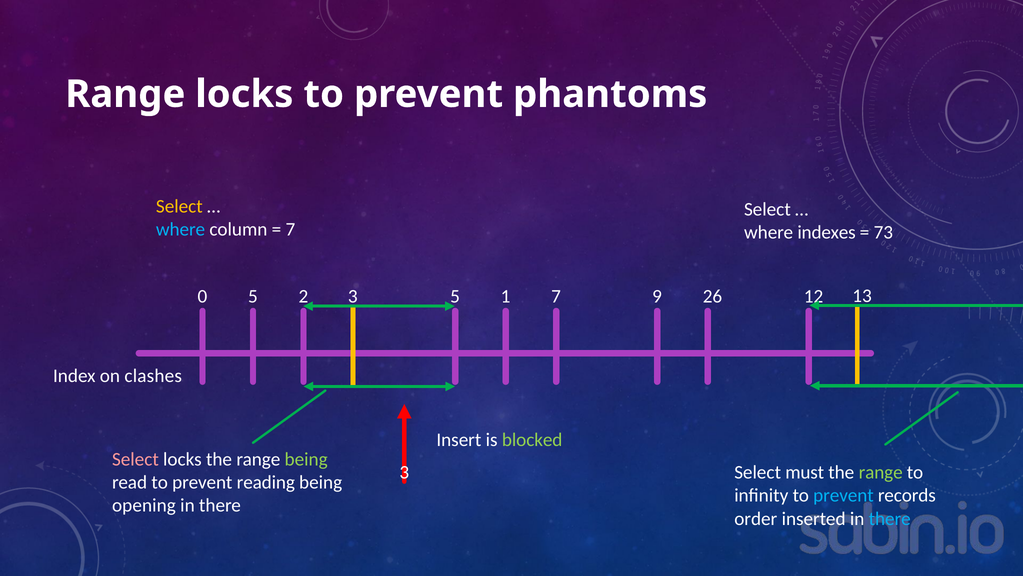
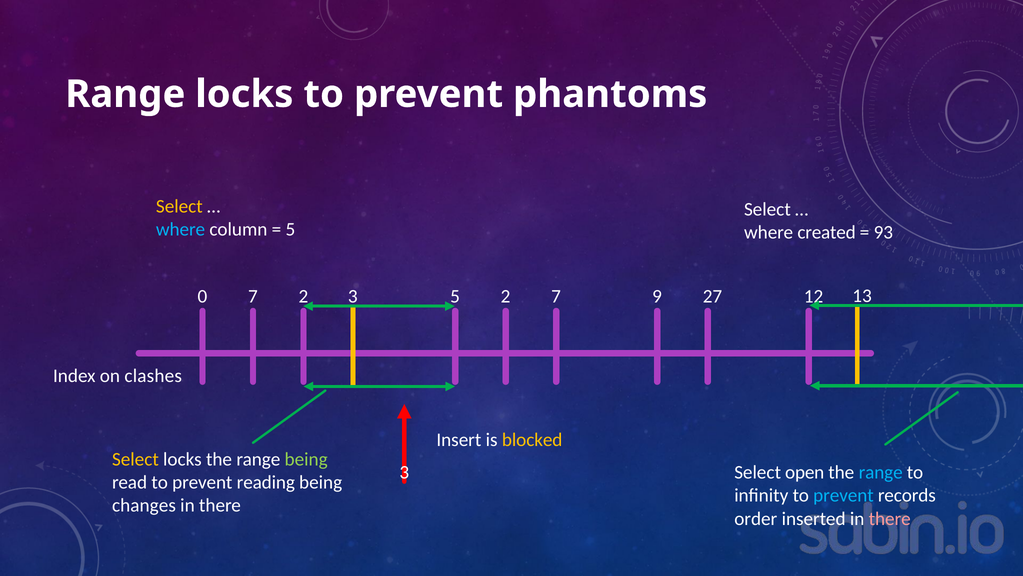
7 at (290, 229): 7 -> 5
indexes: indexes -> created
73: 73 -> 93
0 5: 5 -> 7
1 at (506, 296): 1 -> 2
26: 26 -> 27
blocked colour: light green -> yellow
Select at (135, 459) colour: pink -> yellow
must: must -> open
range at (881, 472) colour: light green -> light blue
opening: opening -> changes
there at (890, 518) colour: light blue -> pink
